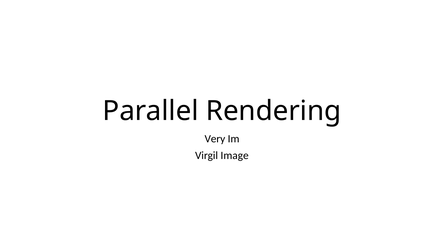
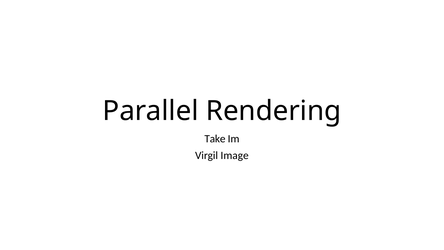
Very: Very -> Take
